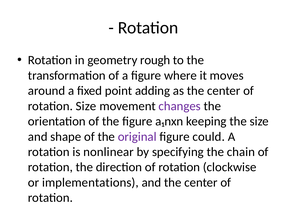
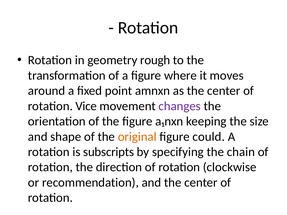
adding: adding -> amnxn
rotation Size: Size -> Vice
original colour: purple -> orange
nonlinear: nonlinear -> subscripts
implementations: implementations -> recommendation
